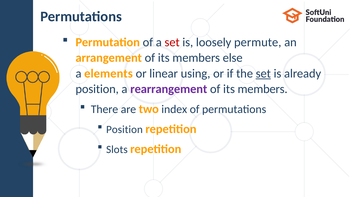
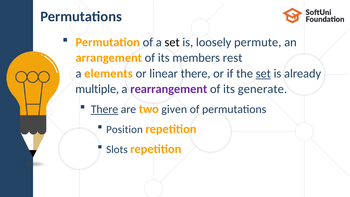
set at (172, 42) colour: red -> black
else: else -> rest
linear using: using -> there
position at (97, 89): position -> multiple
members at (263, 89): members -> generate
There at (104, 109) underline: none -> present
index: index -> given
